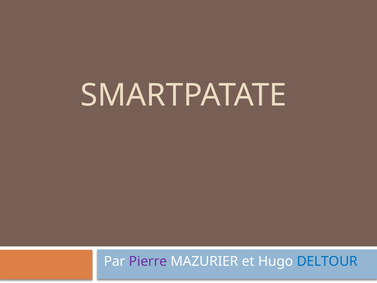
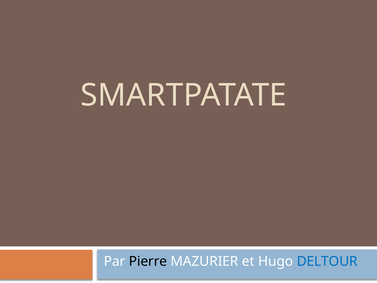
Pierre colour: purple -> black
